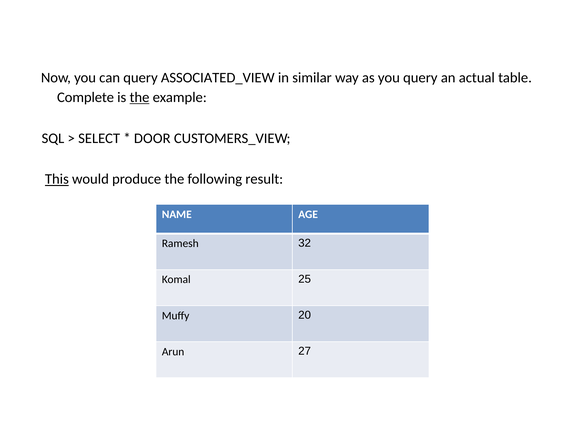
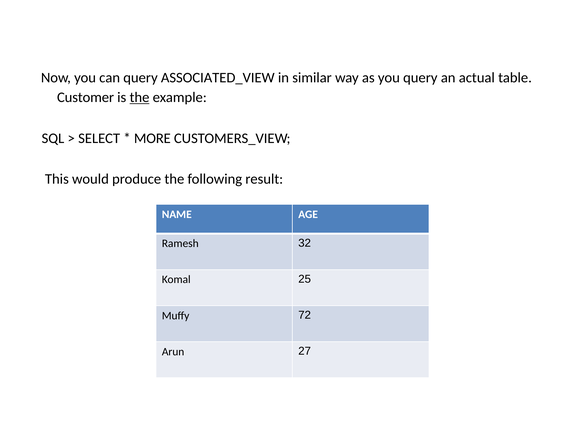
Complete: Complete -> Customer
DOOR: DOOR -> MORE
This underline: present -> none
20: 20 -> 72
